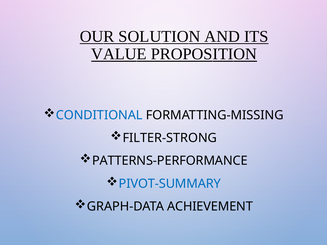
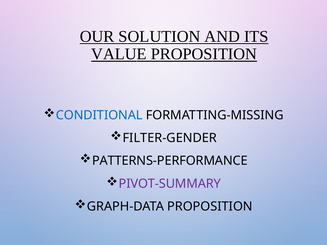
FILTER-STRONG: FILTER-STRONG -> FILTER-GENDER
PIVOT-SUMMARY colour: blue -> purple
GRAPH-DATA ACHIEVEMENT: ACHIEVEMENT -> PROPOSITION
